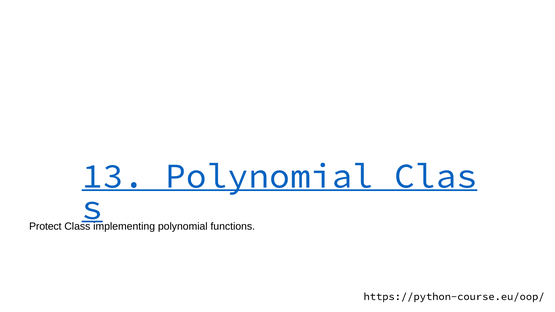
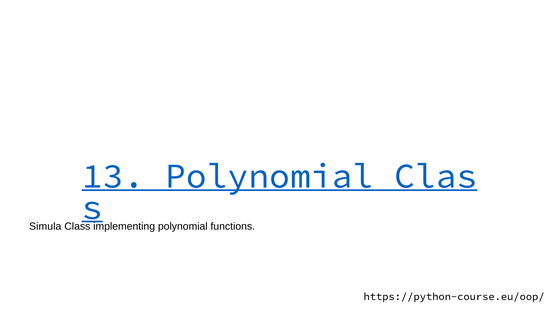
Protect: Protect -> Simula
